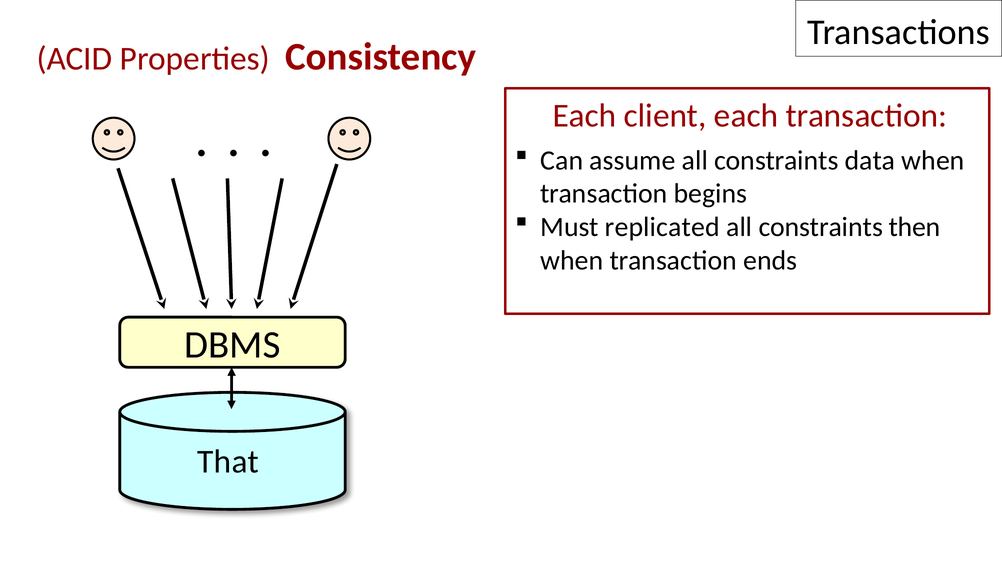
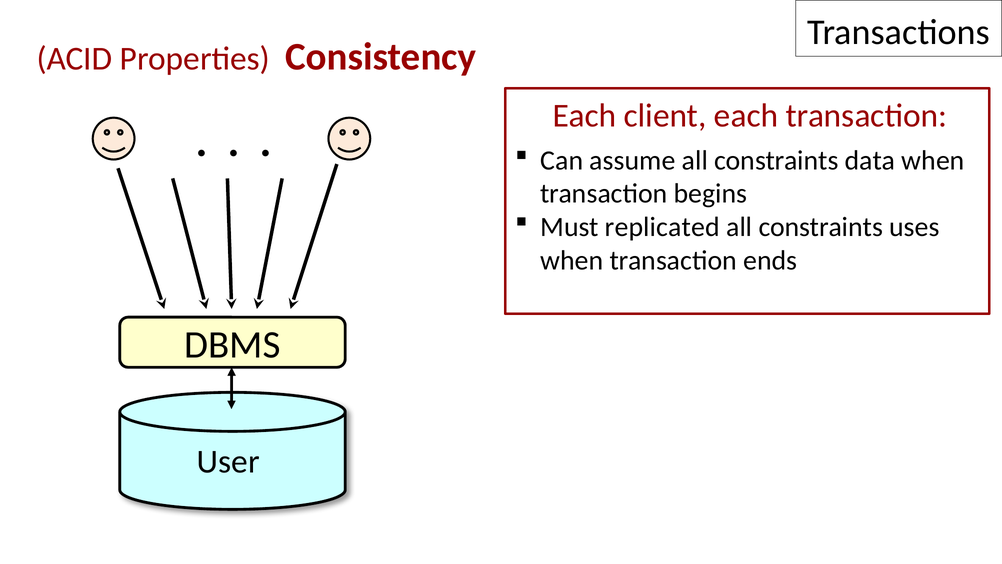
then: then -> uses
That: That -> User
